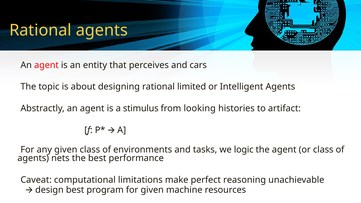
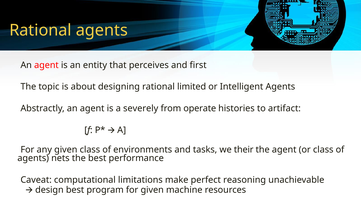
cars: cars -> first
stimulus: stimulus -> severely
looking: looking -> operate
logic: logic -> their
